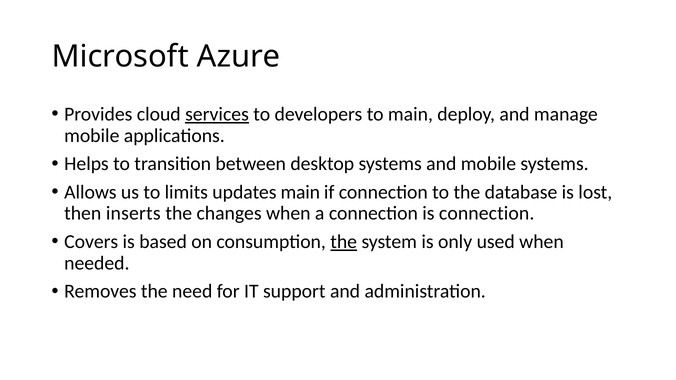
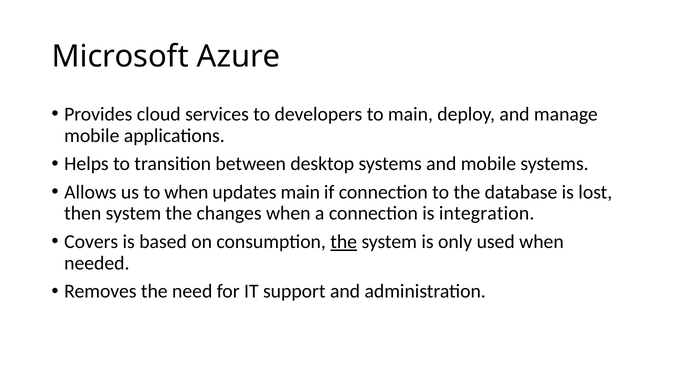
services underline: present -> none
to limits: limits -> when
then inserts: inserts -> system
is connection: connection -> integration
